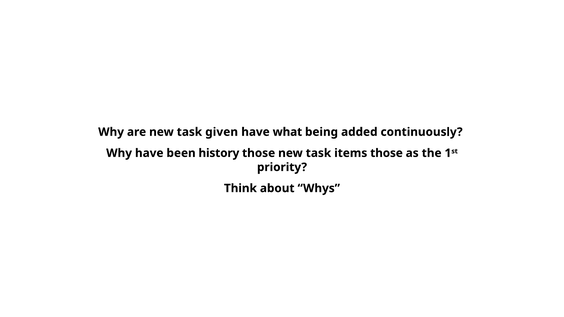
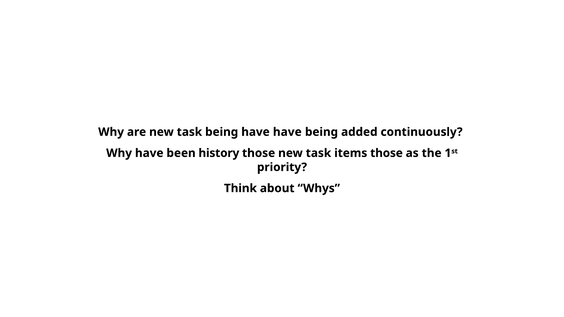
task given: given -> being
have what: what -> have
